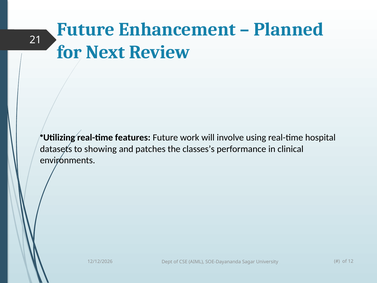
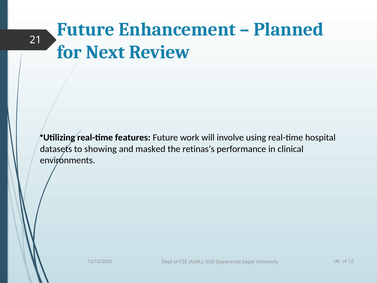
patches: patches -> masked
classes’s: classes’s -> retinas’s
